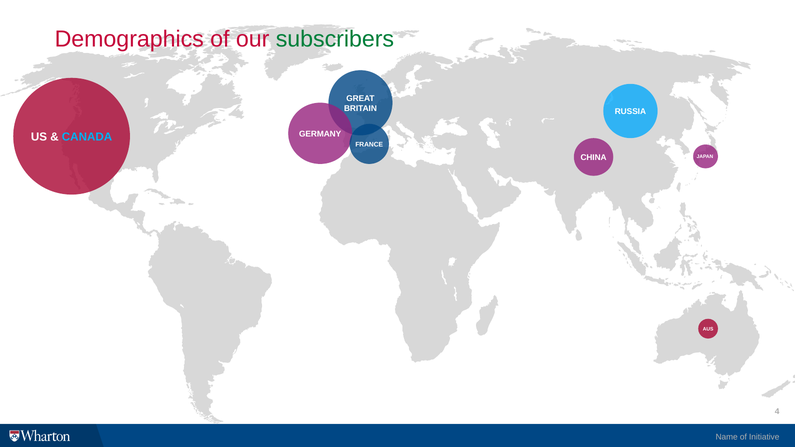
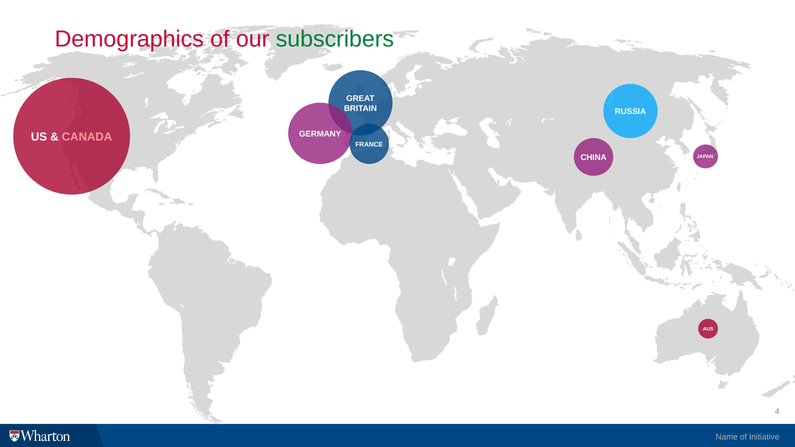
CANADA colour: light blue -> pink
